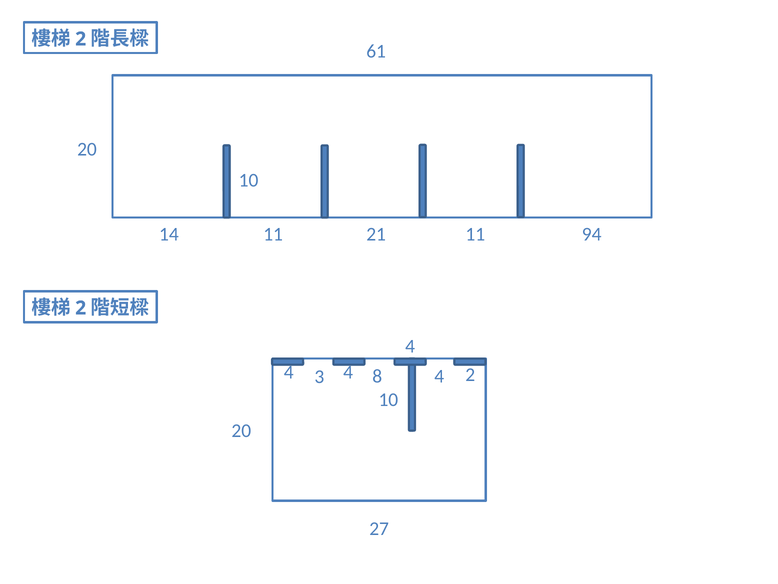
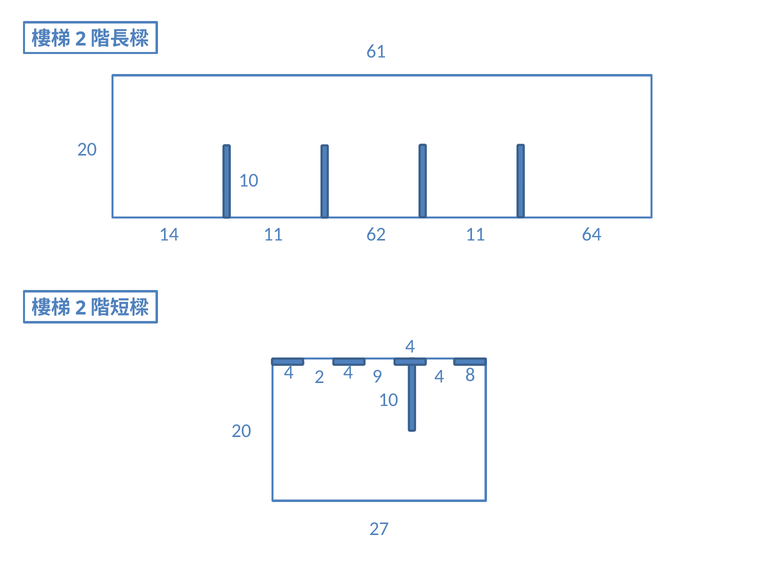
21: 21 -> 62
94: 94 -> 64
4 3: 3 -> 2
8: 8 -> 9
4 2: 2 -> 8
